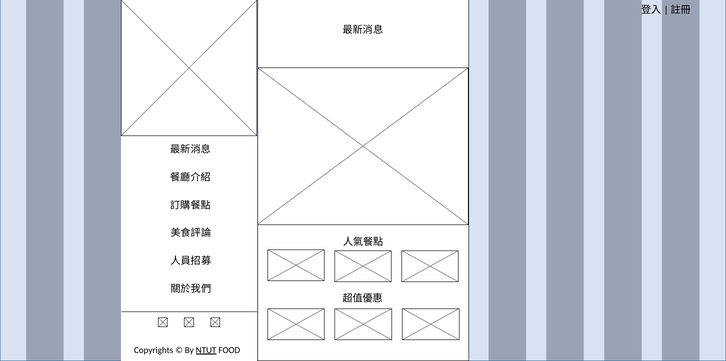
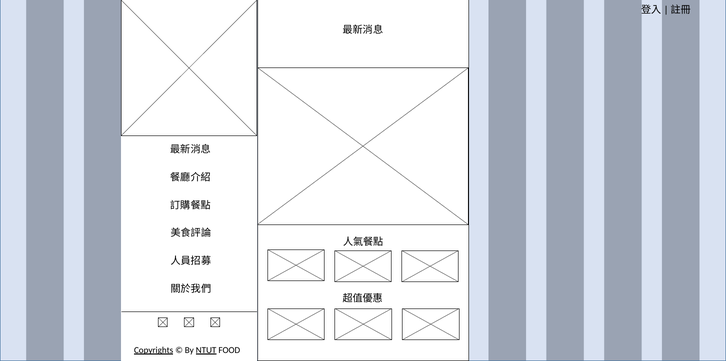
Copyrights underline: none -> present
